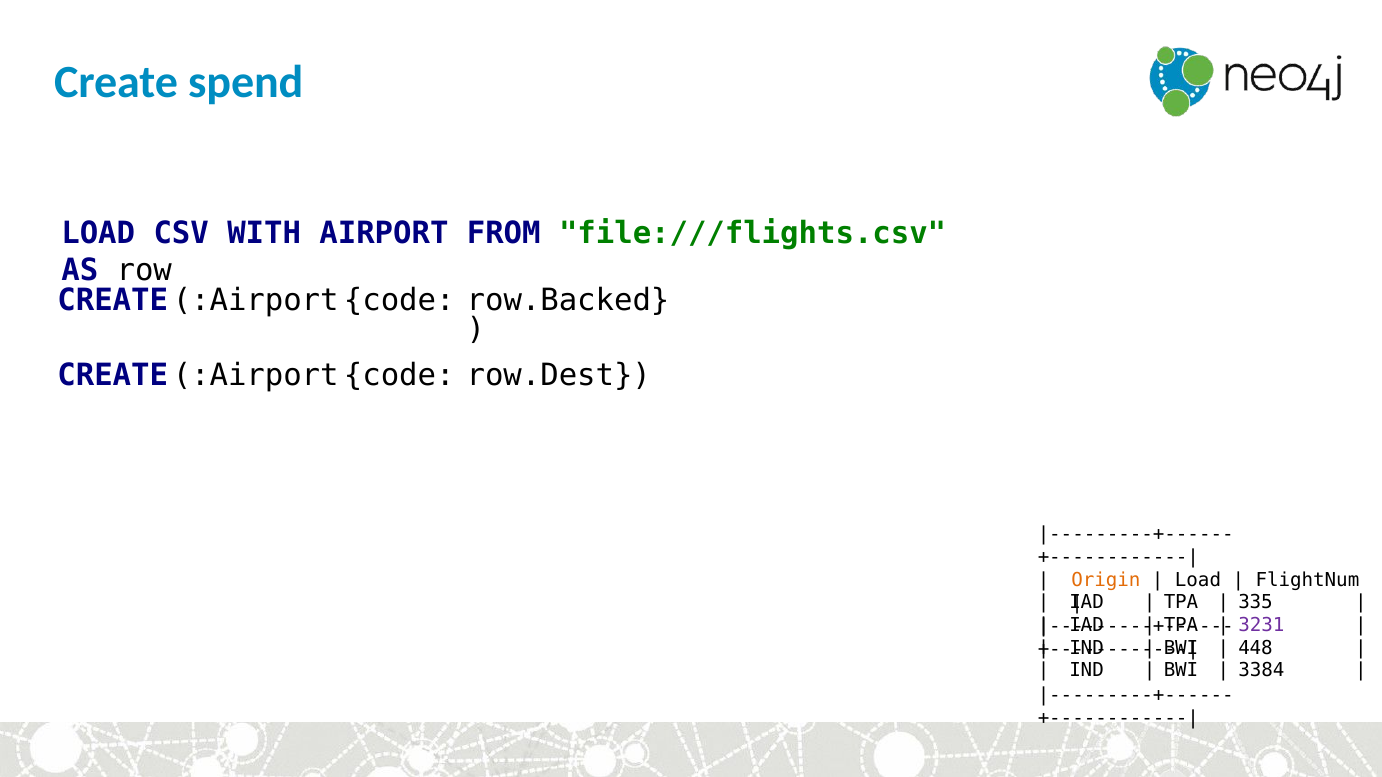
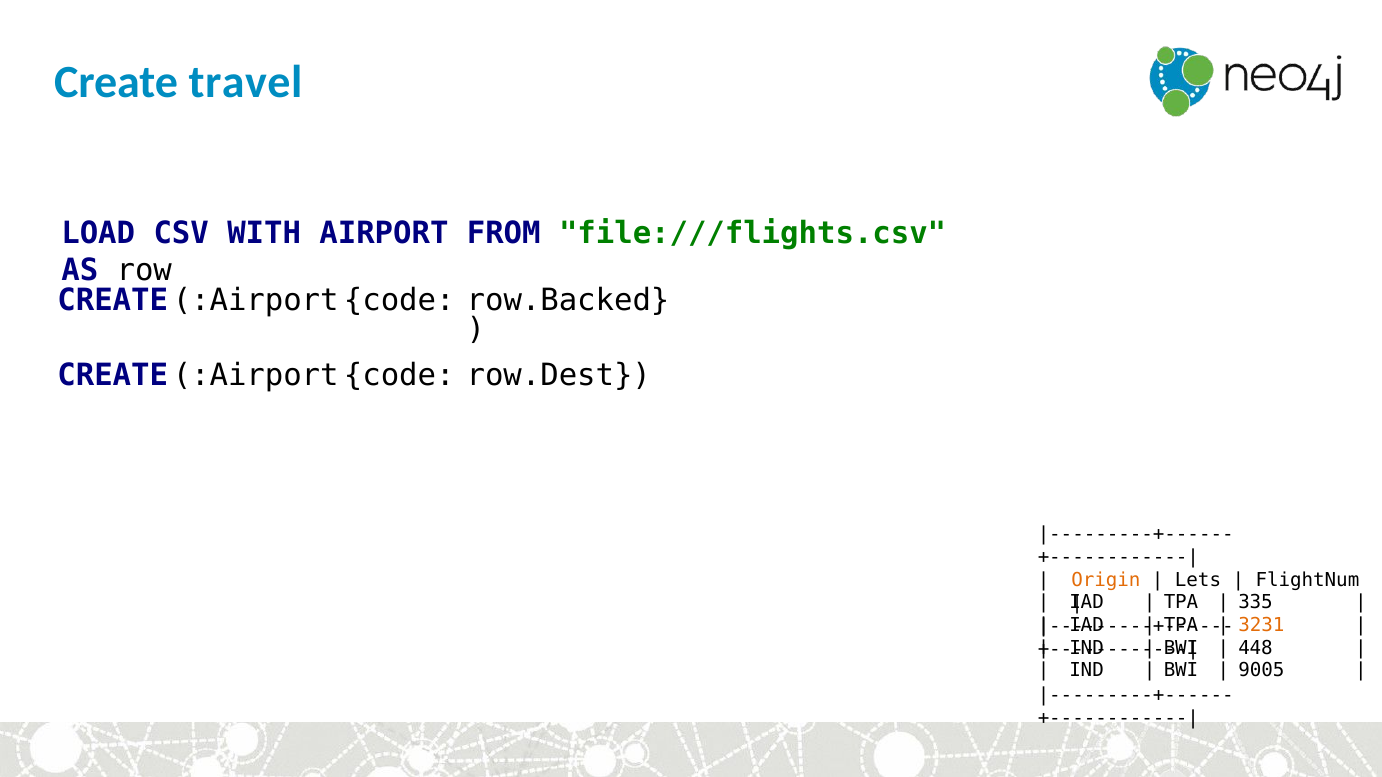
spend: spend -> travel
Load at (1198, 580): Load -> Lets
3231 colour: purple -> orange
3384: 3384 -> 9005
